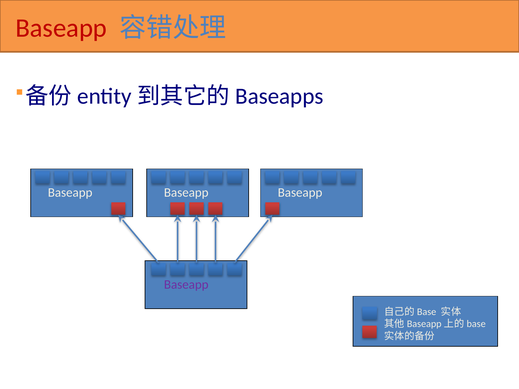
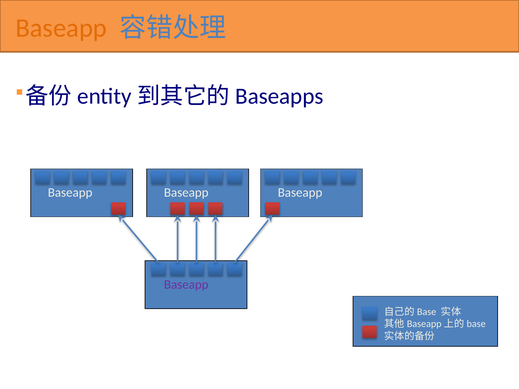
Baseapp at (61, 28) colour: red -> orange
